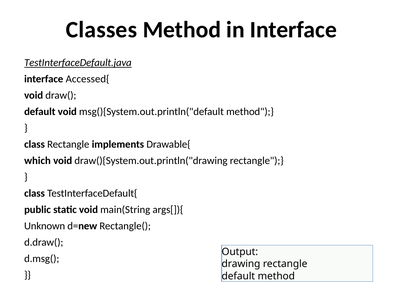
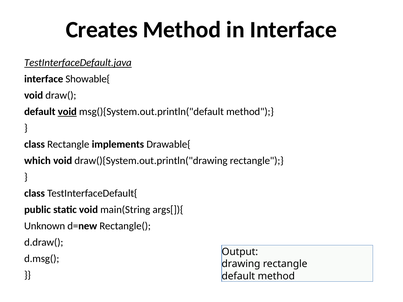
Classes: Classes -> Creates
Accessed{: Accessed{ -> Showable{
void at (67, 112) underline: none -> present
